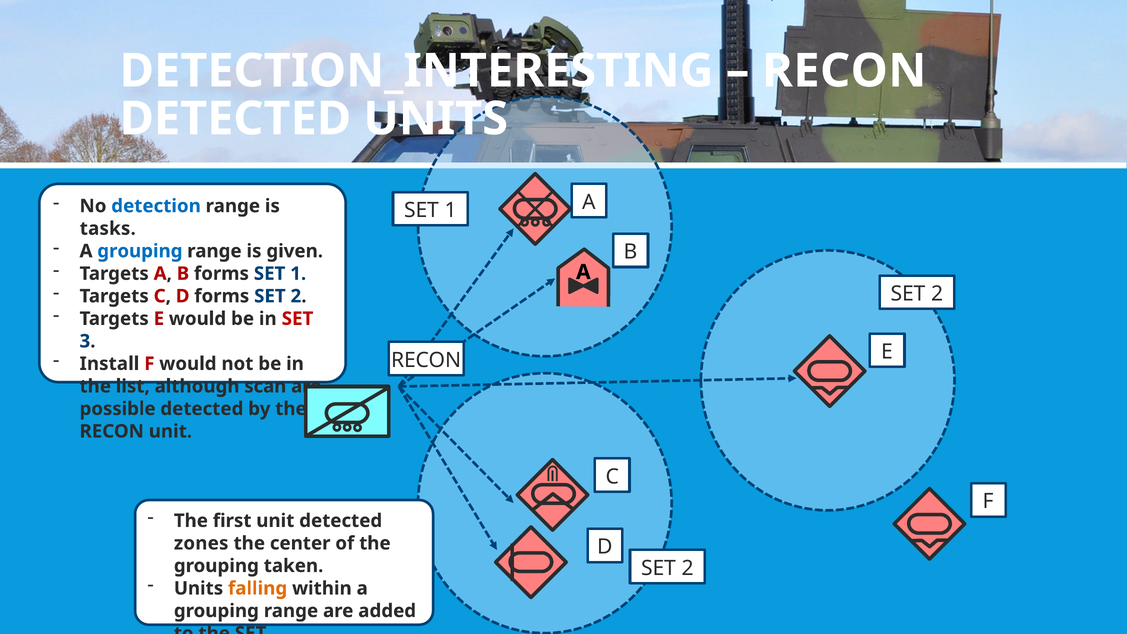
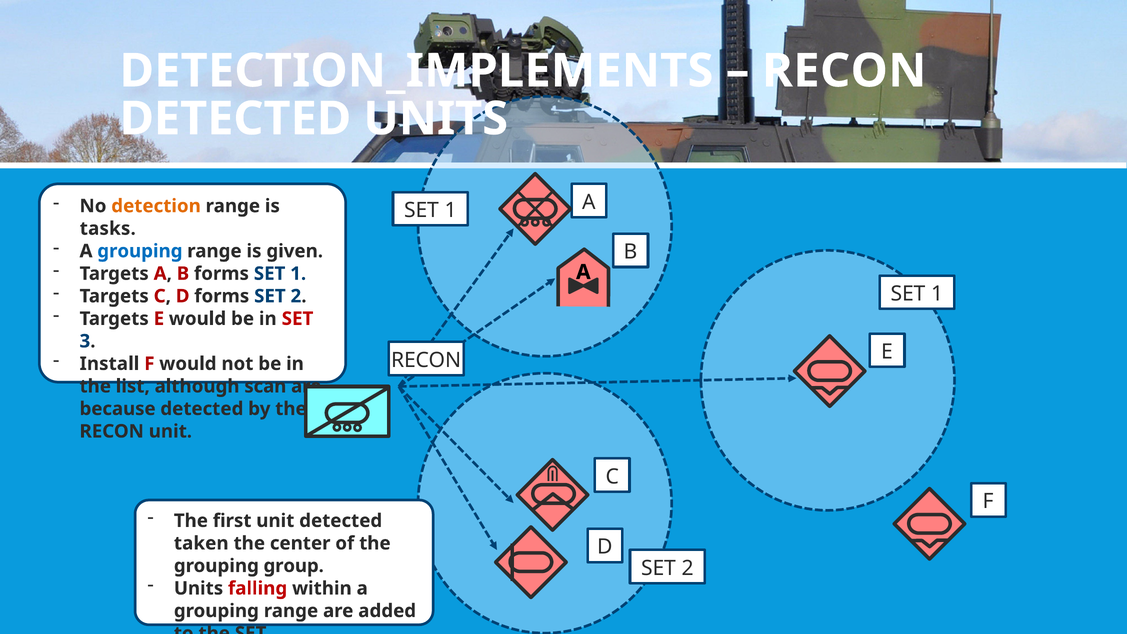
DETECTION_INTERESTING: DETECTION_INTERESTING -> DETECTION_IMPLEMENTS
detection colour: blue -> orange
2 at (937, 294): 2 -> 1
possible: possible -> because
zones: zones -> taken
taken: taken -> group
falling colour: orange -> red
